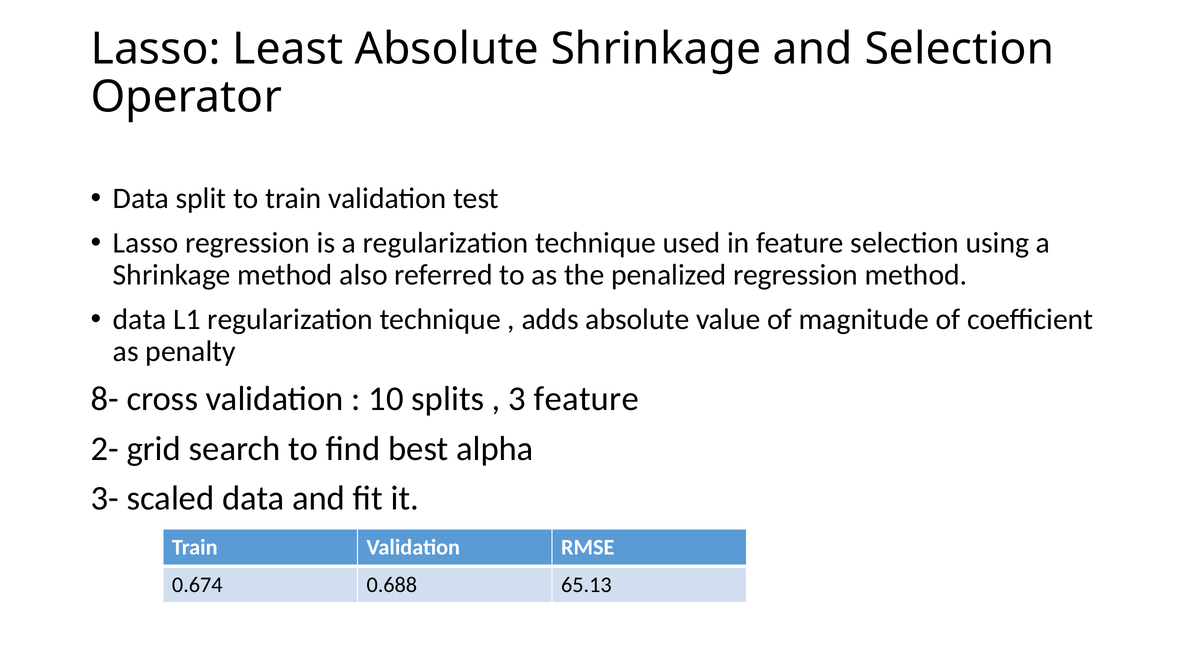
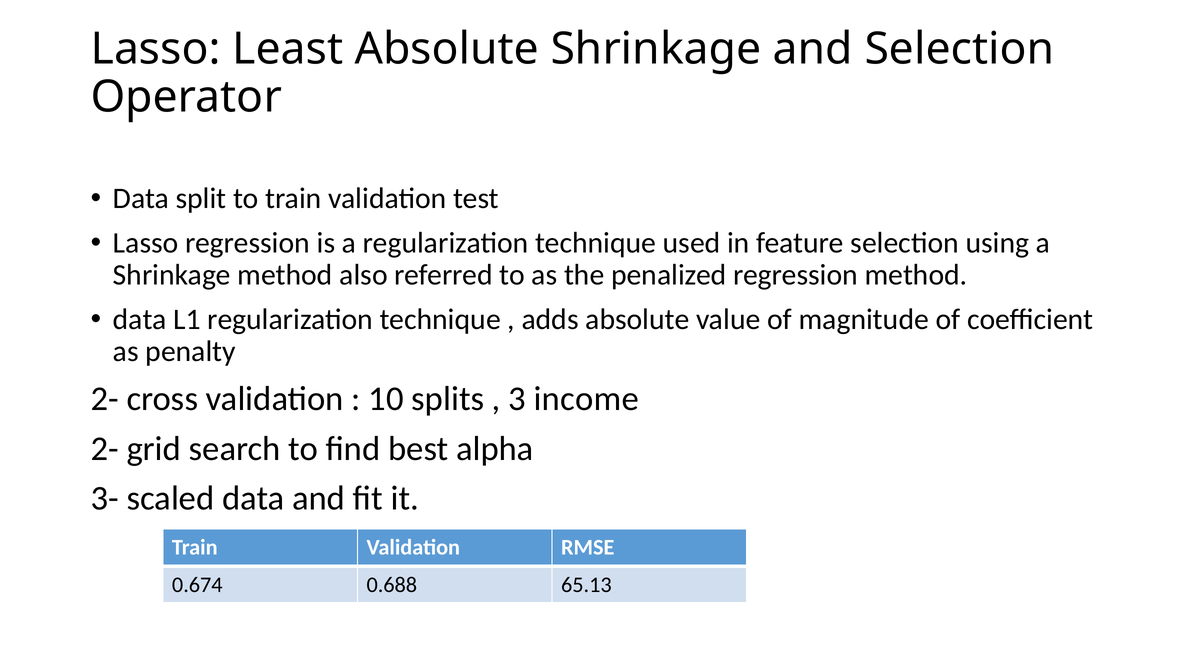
8- at (105, 399): 8- -> 2-
3 feature: feature -> income
